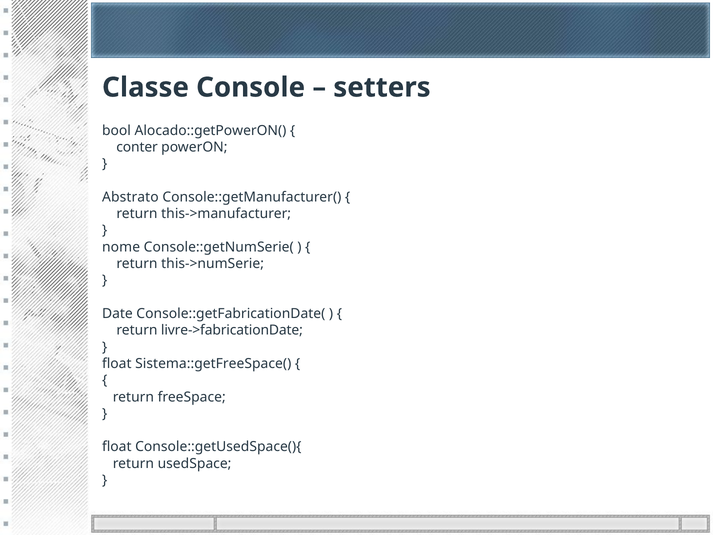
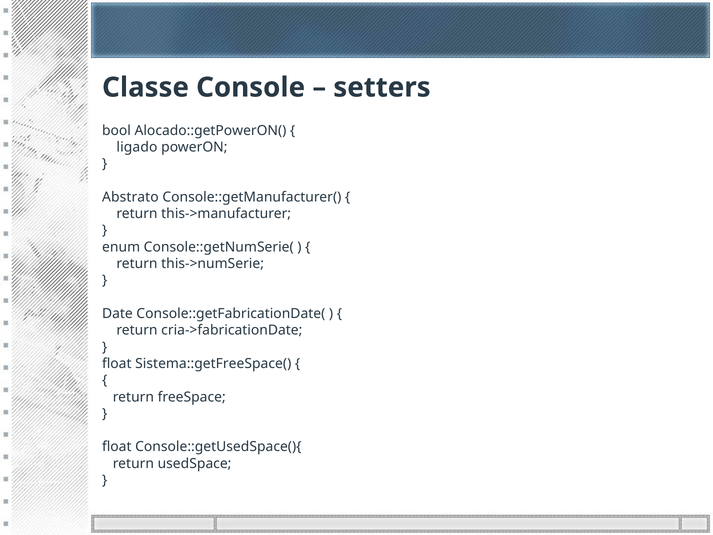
conter: conter -> ligado
nome: nome -> enum
livre->fabricationDate: livre->fabricationDate -> cria->fabricationDate
